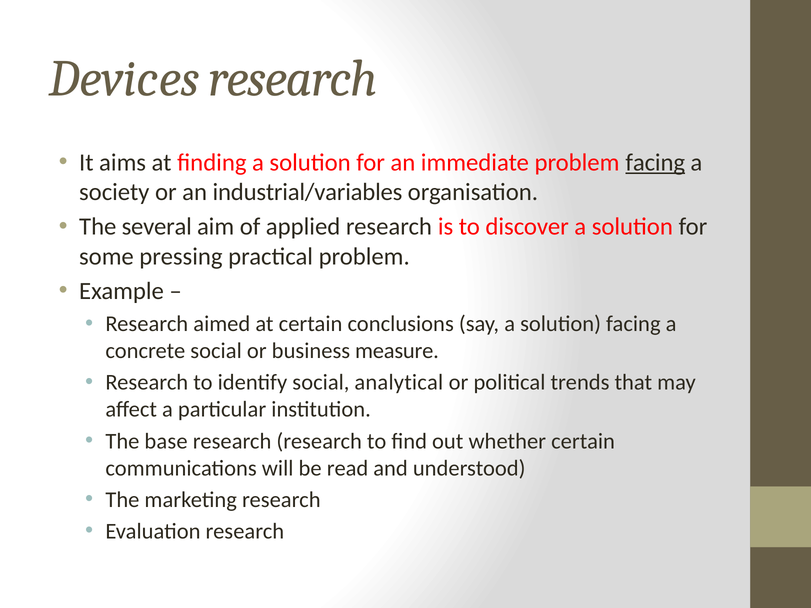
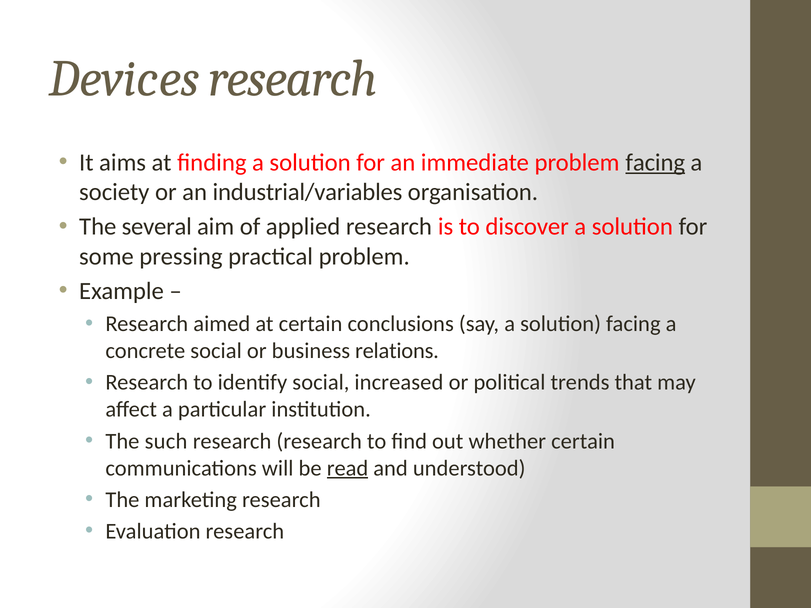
measure: measure -> relations
analytical: analytical -> increased
base: base -> such
read underline: none -> present
